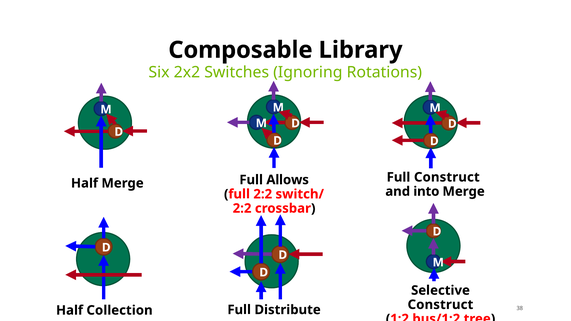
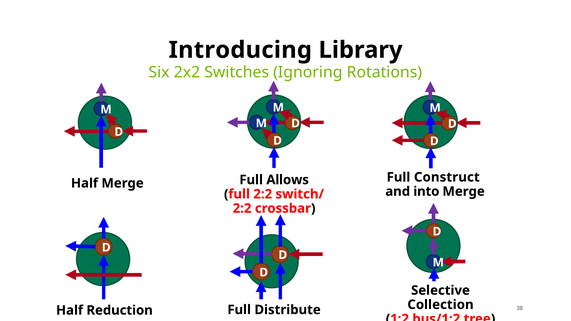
Composable: Composable -> Introducing
Construct at (440, 305): Construct -> Collection
Collection: Collection -> Reduction
